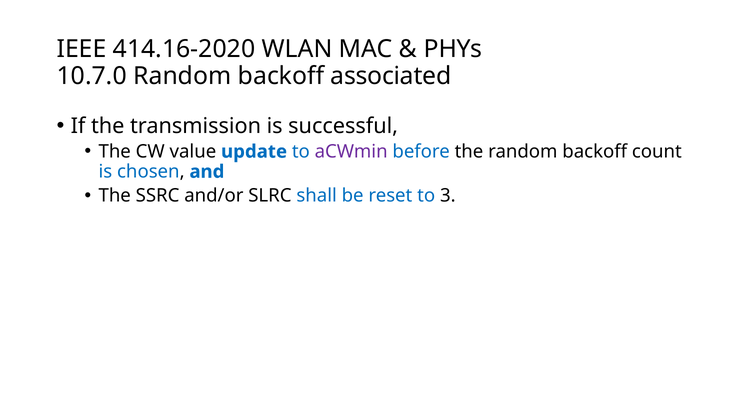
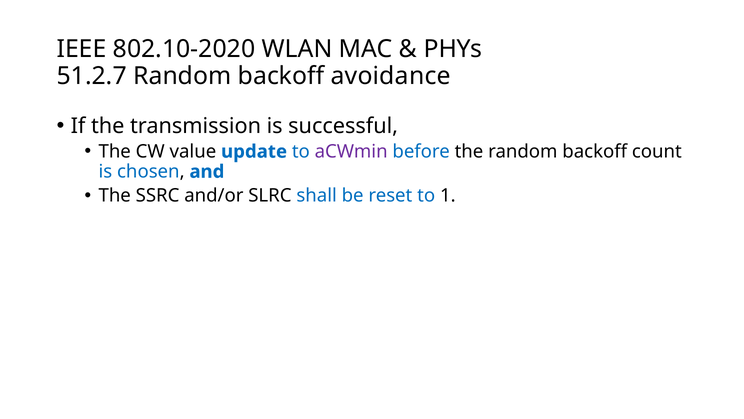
414.16-2020: 414.16-2020 -> 802.10-2020
10.7.0: 10.7.0 -> 51.2.7
associated: associated -> avoidance
3: 3 -> 1
